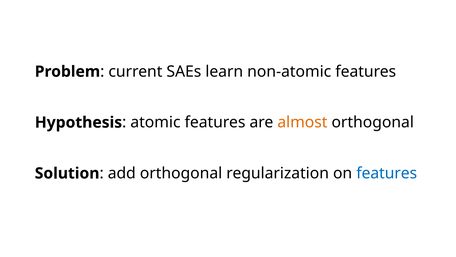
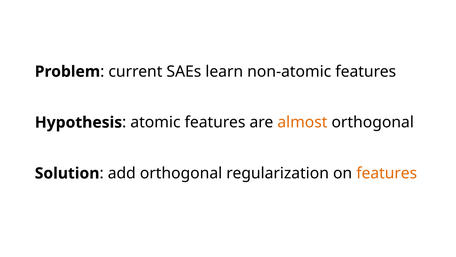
features at (387, 173) colour: blue -> orange
